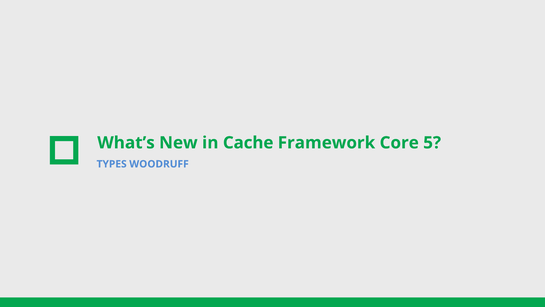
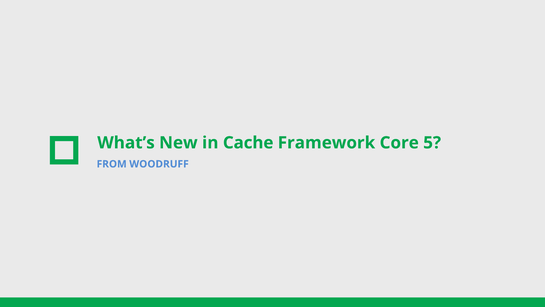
TYPES: TYPES -> FROM
